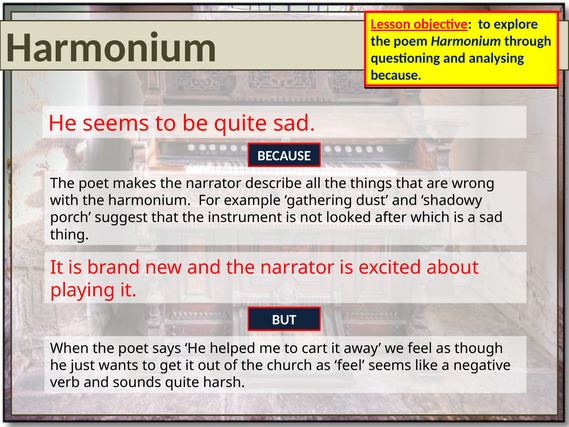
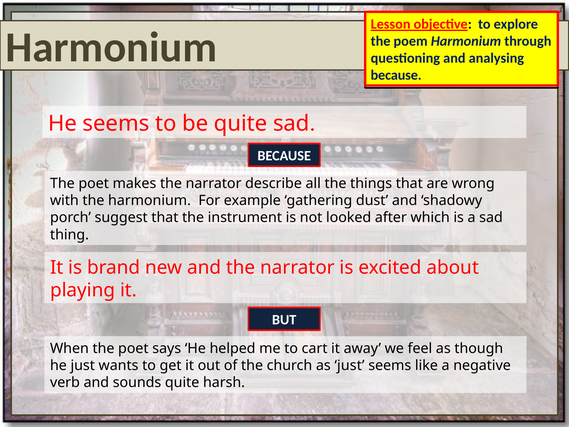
as feel: feel -> just
